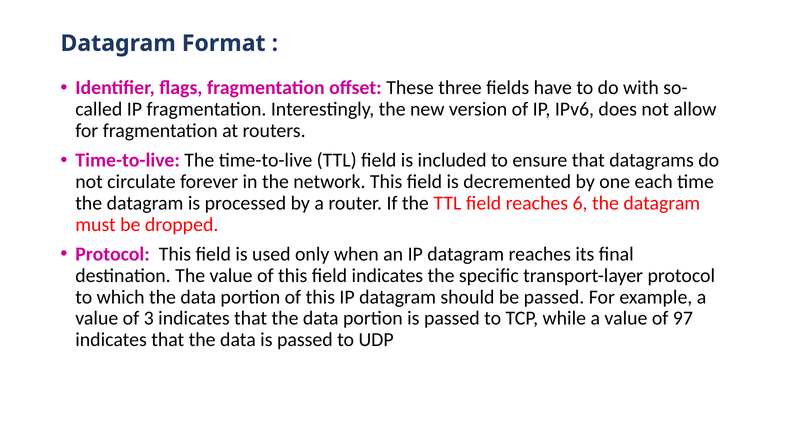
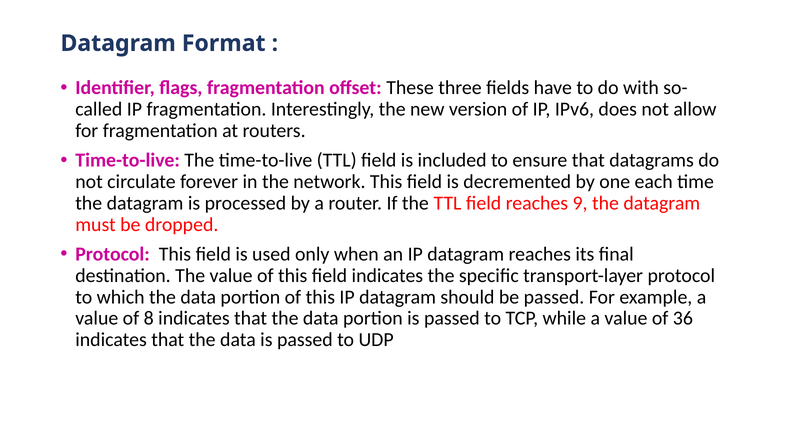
6: 6 -> 9
3: 3 -> 8
97: 97 -> 36
